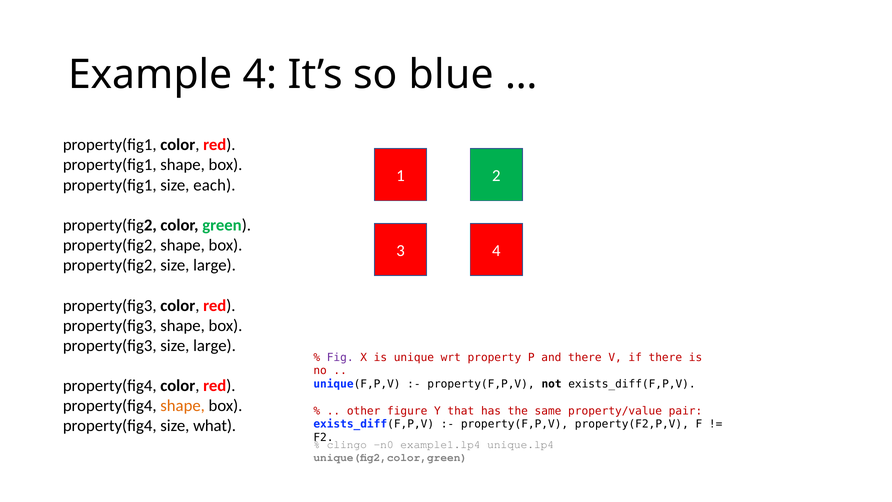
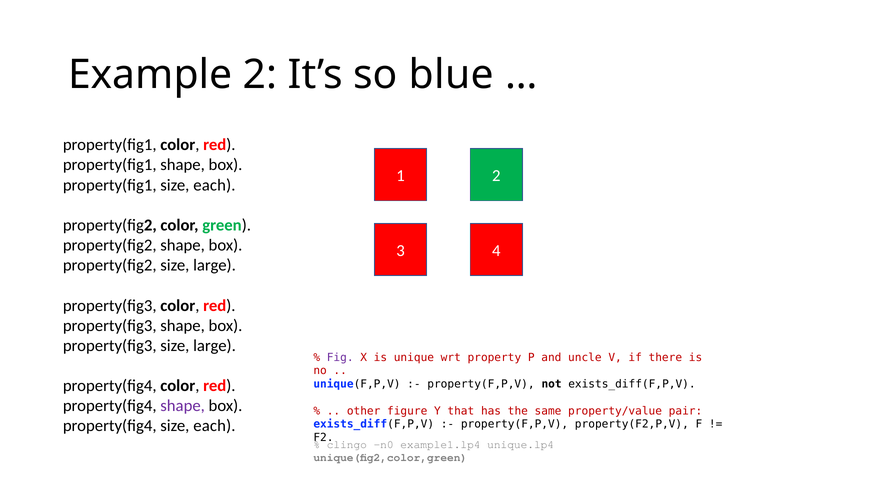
Example 4: 4 -> 2
and there: there -> uncle
shape at (183, 406) colour: orange -> purple
property(fig4 size what: what -> each
